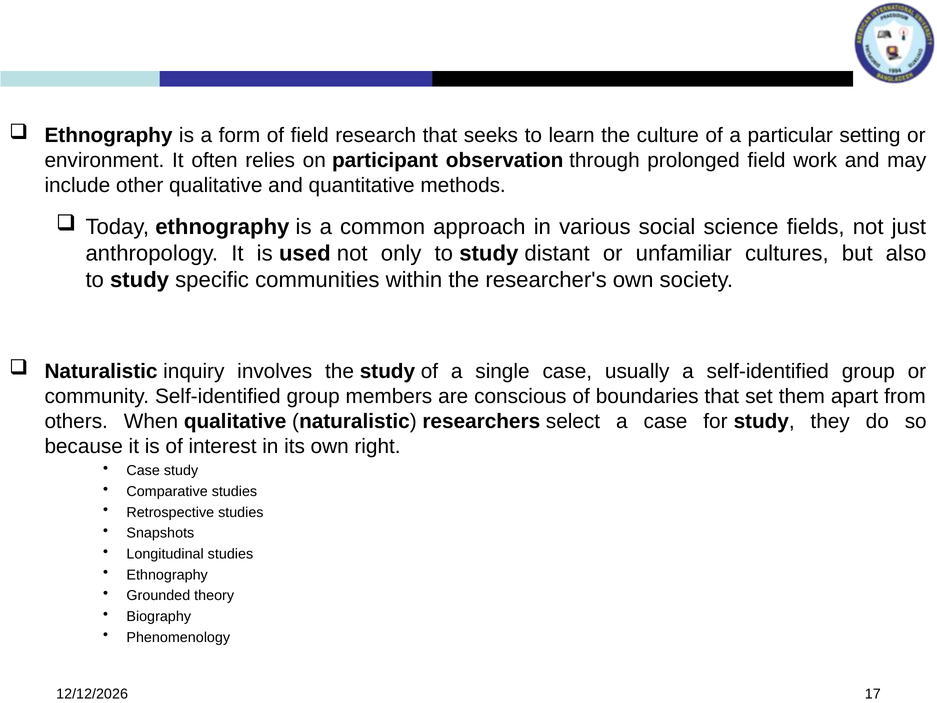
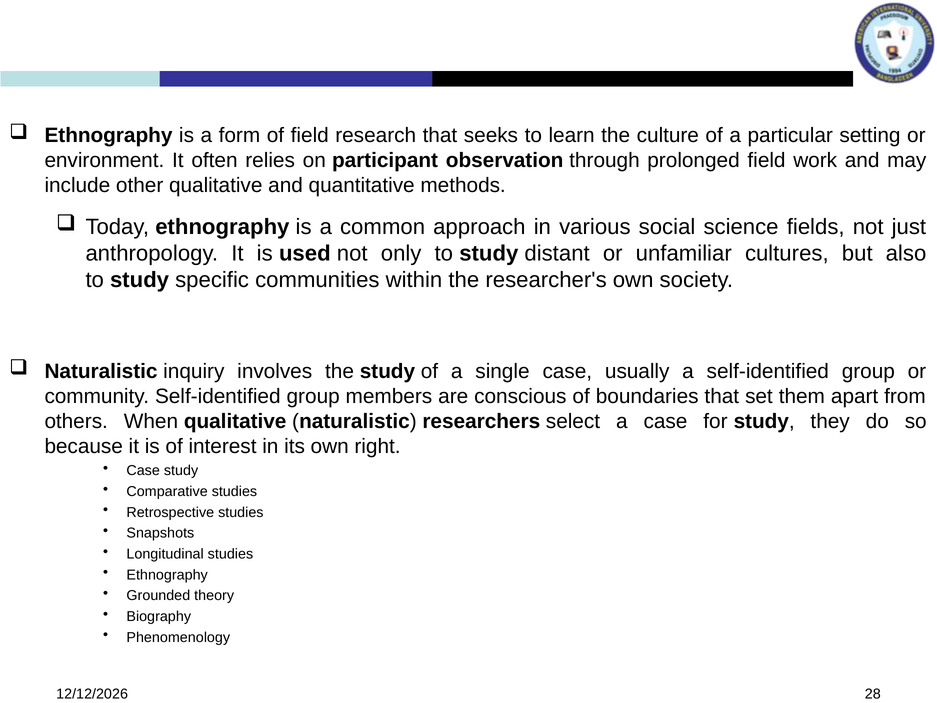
17: 17 -> 28
